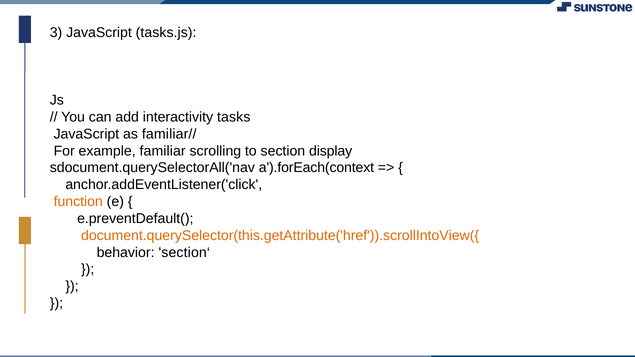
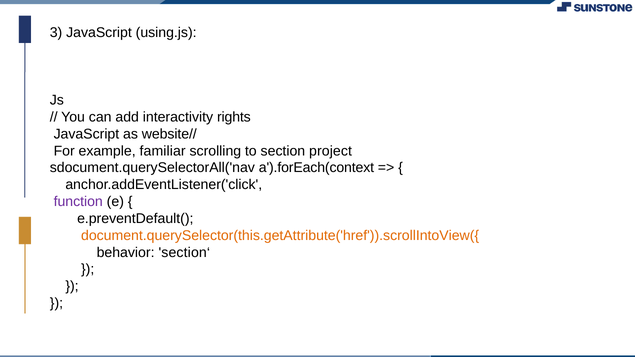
tasks.js: tasks.js -> using.js
tasks: tasks -> rights
familiar//: familiar// -> website//
display: display -> project
function colour: orange -> purple
